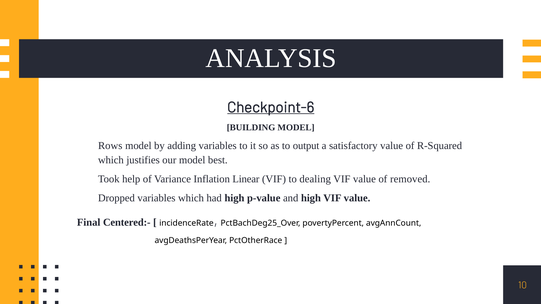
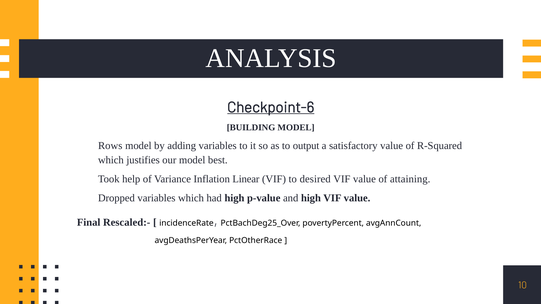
dealing: dealing -> desired
removed: removed -> attaining
Centered:-: Centered:- -> Rescaled:-
